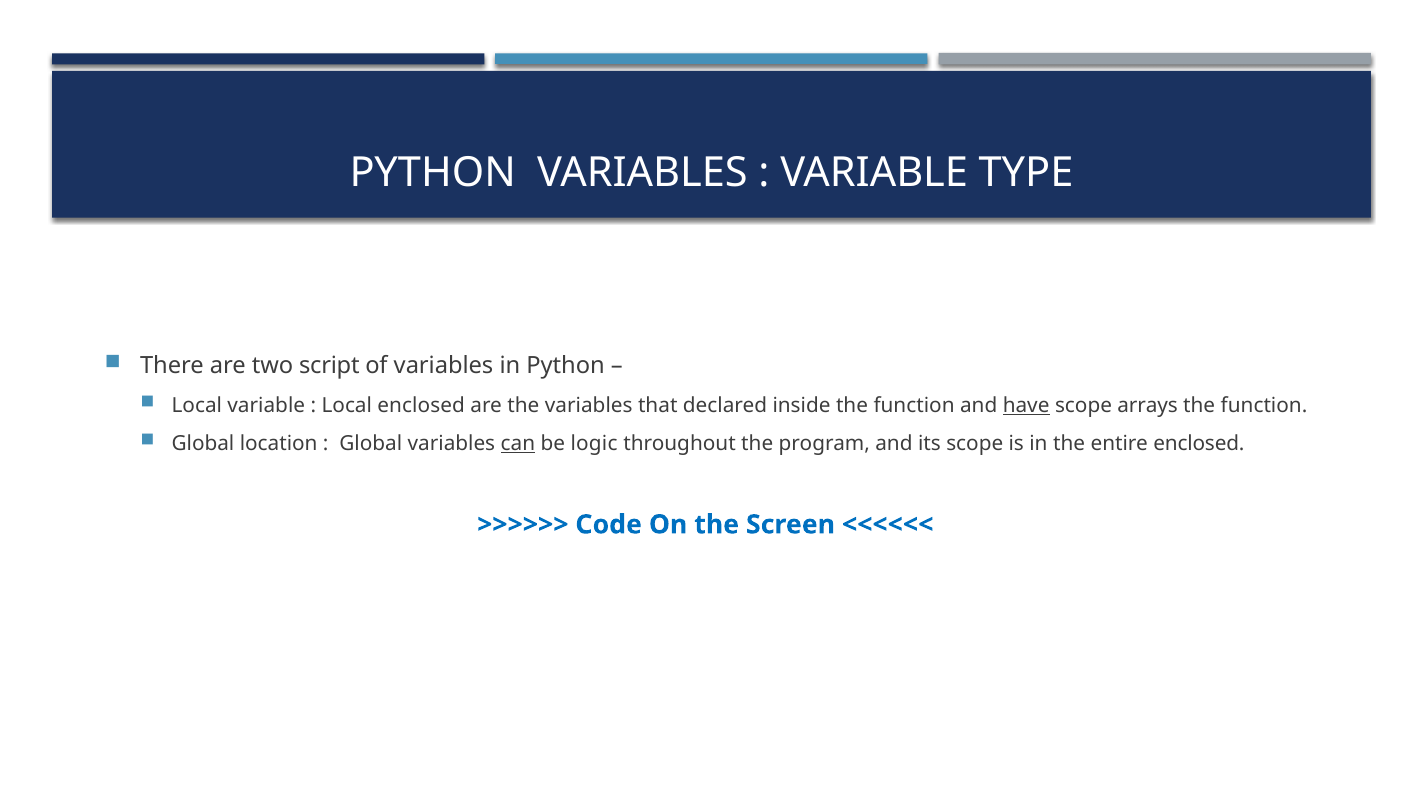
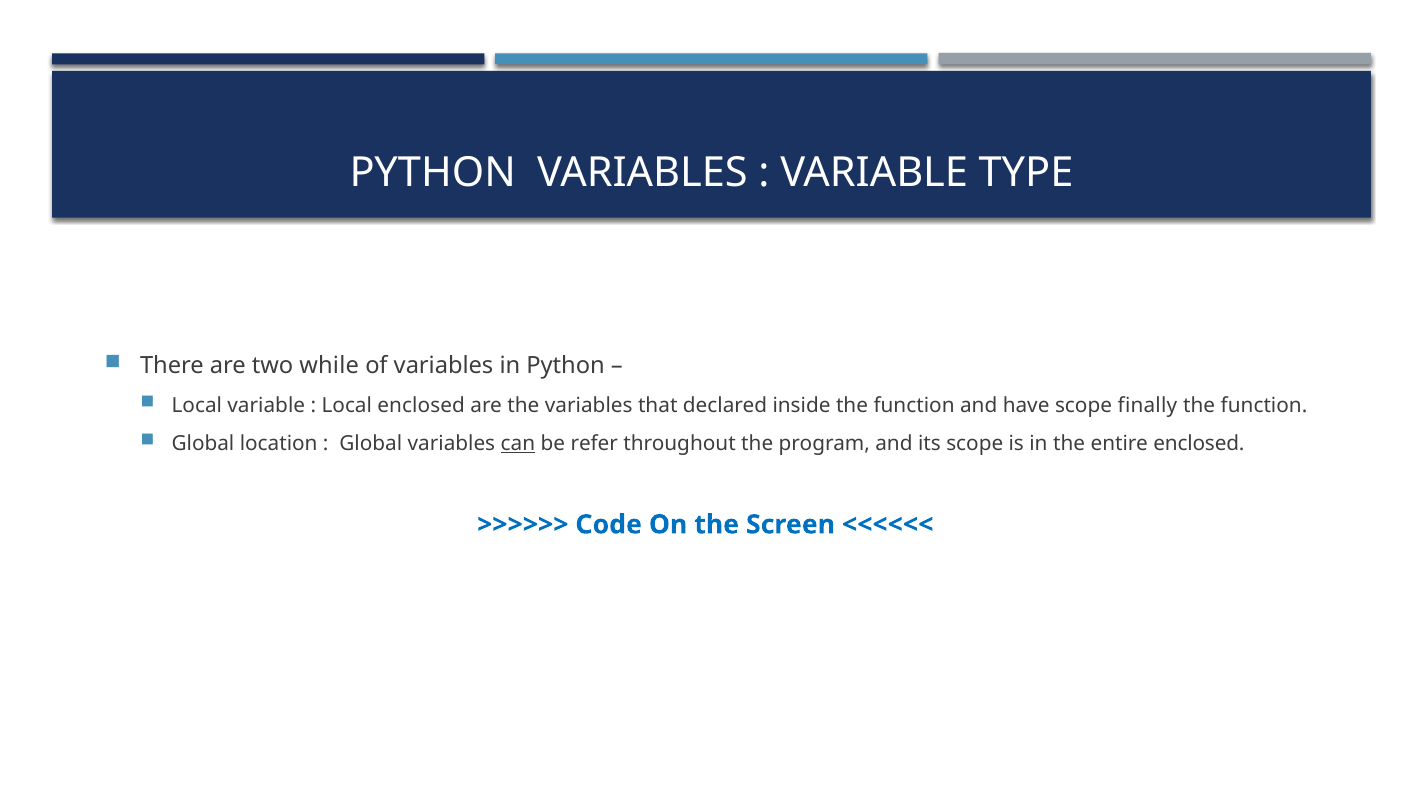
script: script -> while
have underline: present -> none
arrays: arrays -> finally
logic: logic -> refer
